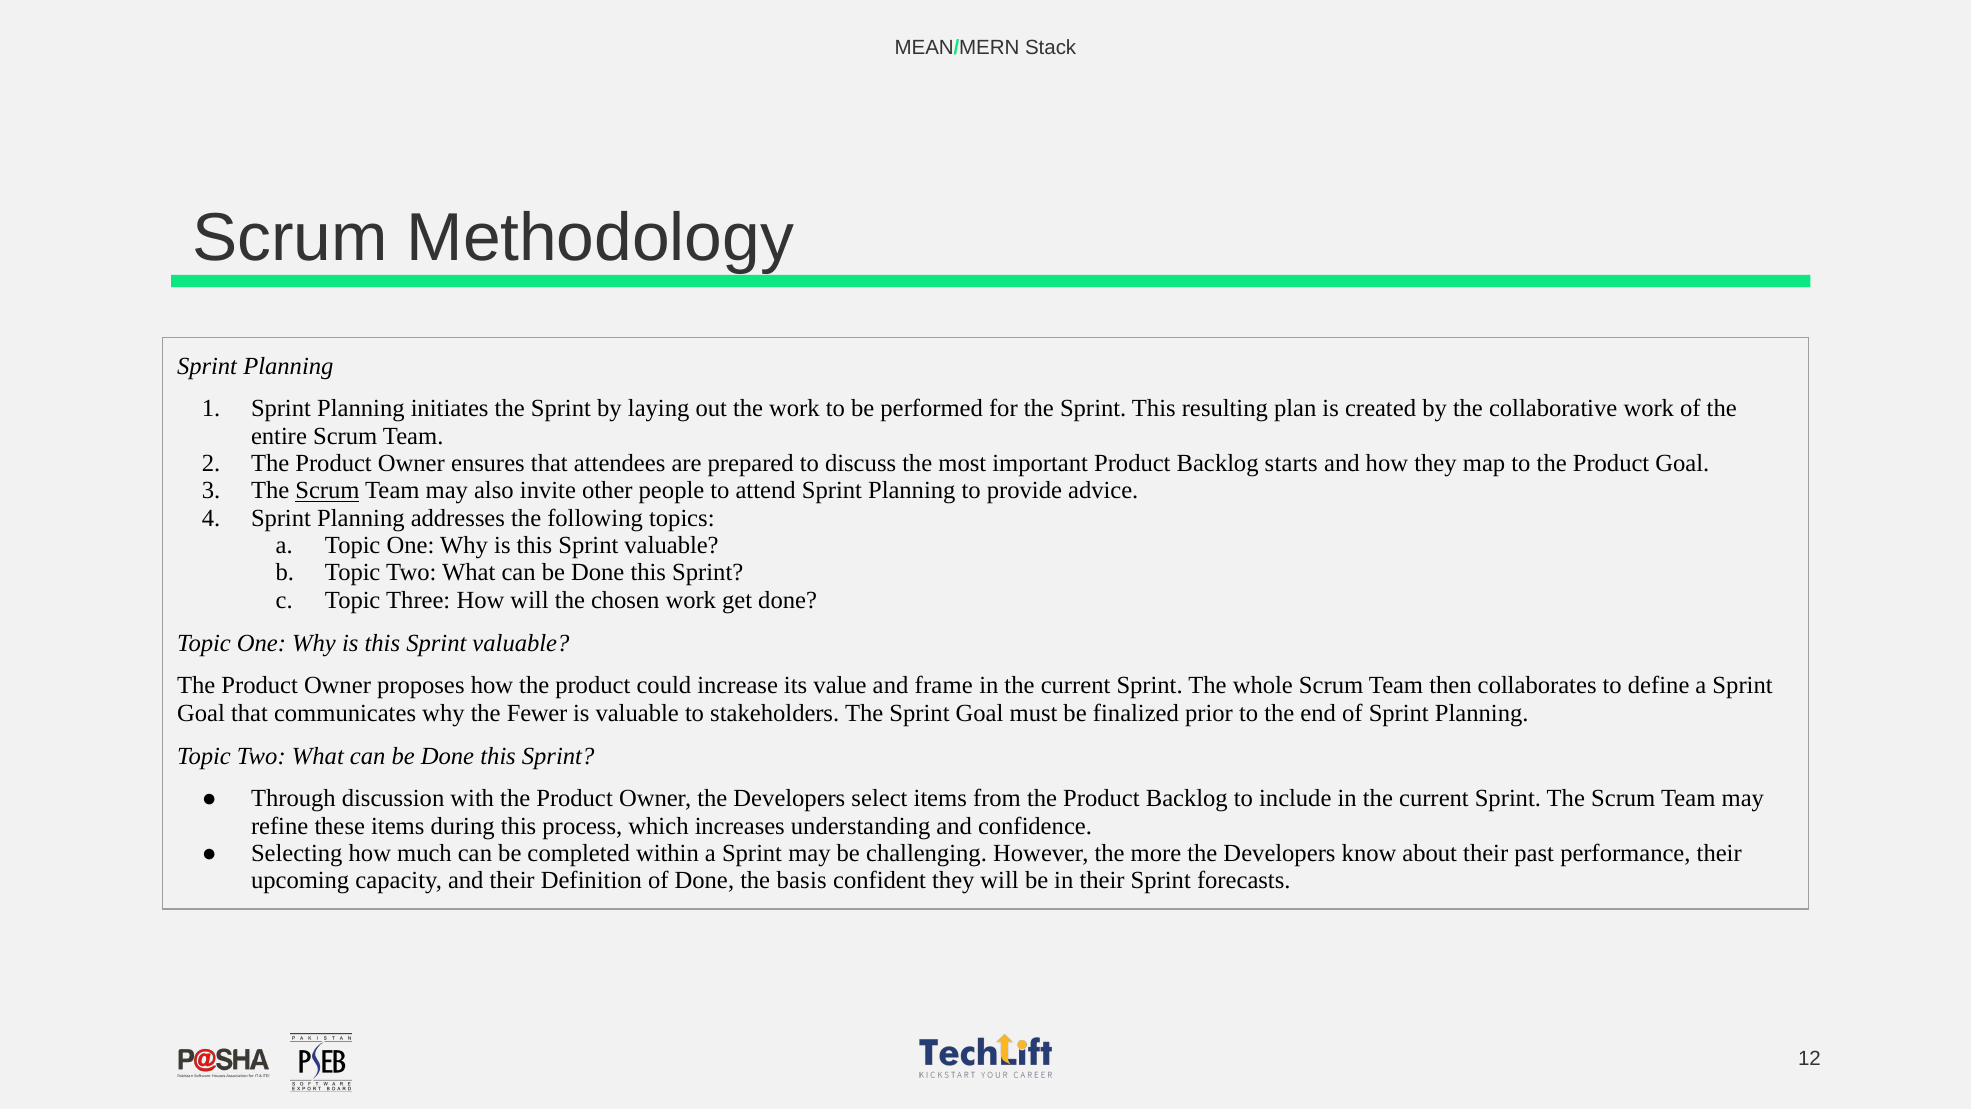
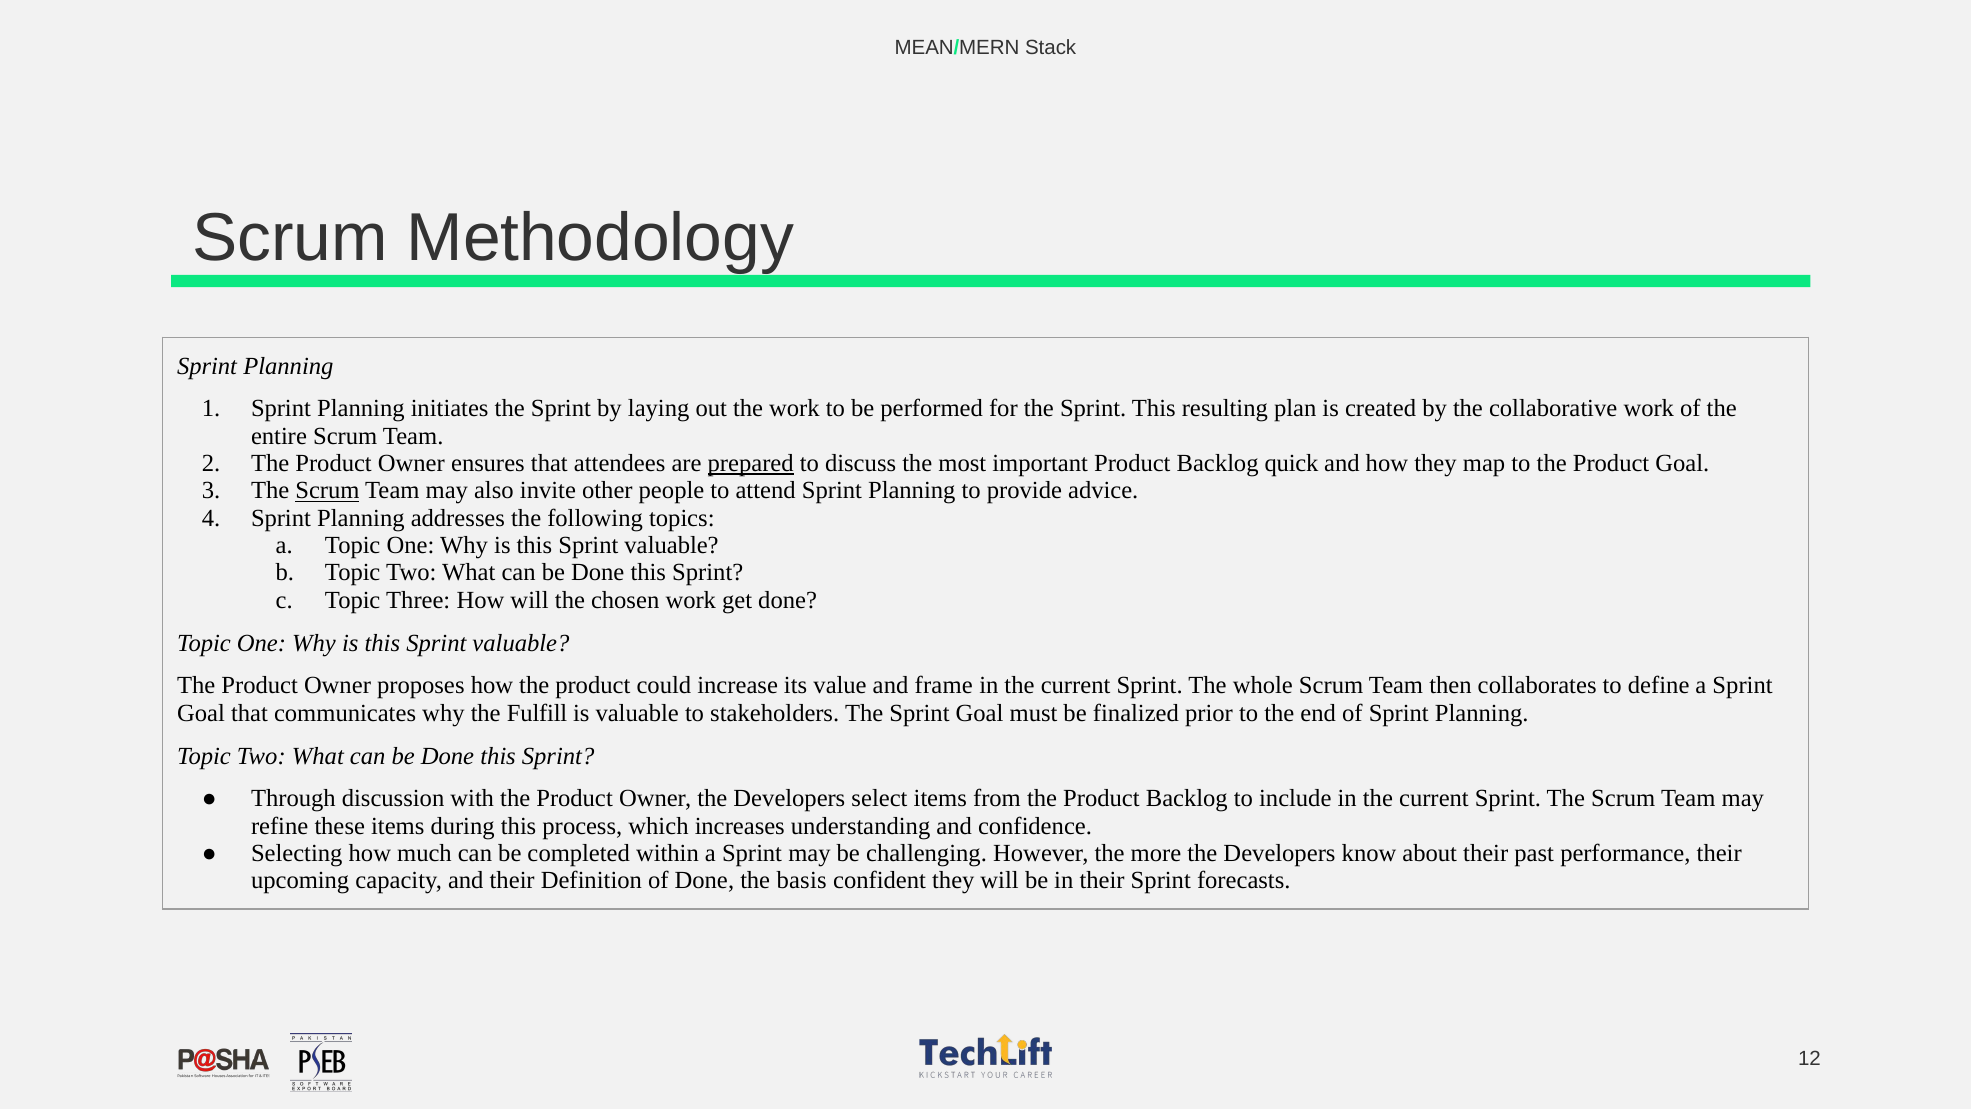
prepared underline: none -> present
starts: starts -> quick
Fewer: Fewer -> Fulfill
